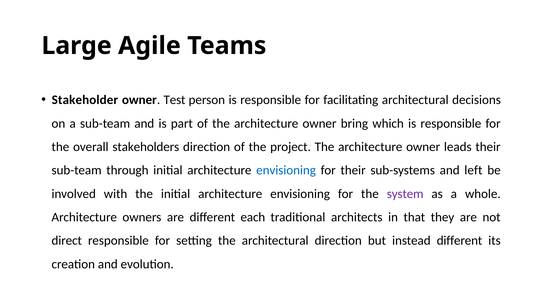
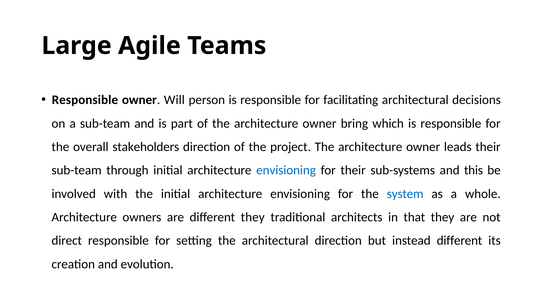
Stakeholder at (85, 100): Stakeholder -> Responsible
Test: Test -> Will
left: left -> this
system colour: purple -> blue
different each: each -> they
